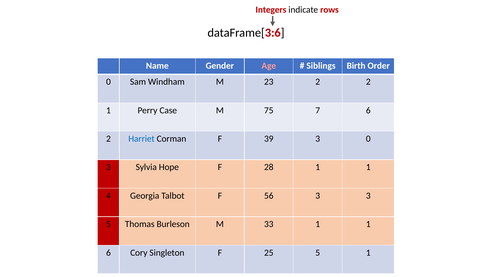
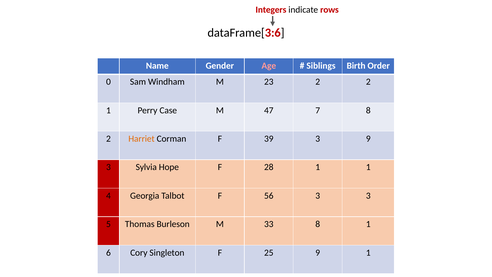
75: 75 -> 47
7 6: 6 -> 8
Harriet colour: blue -> orange
3 0: 0 -> 9
33 1: 1 -> 8
25 5: 5 -> 9
